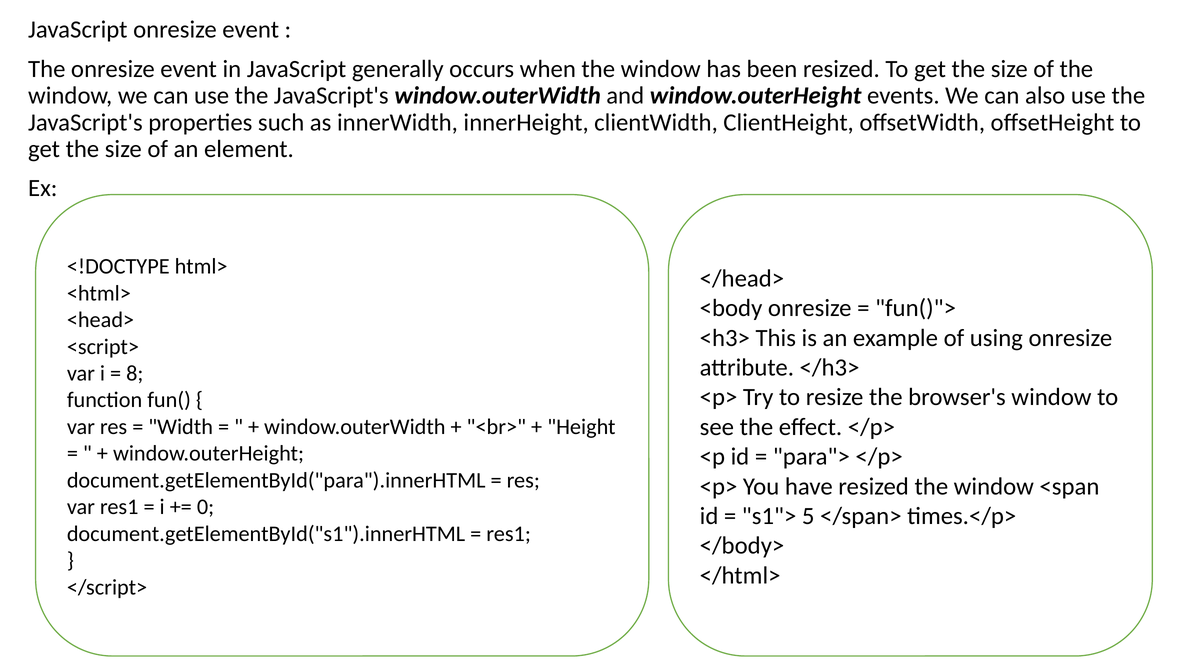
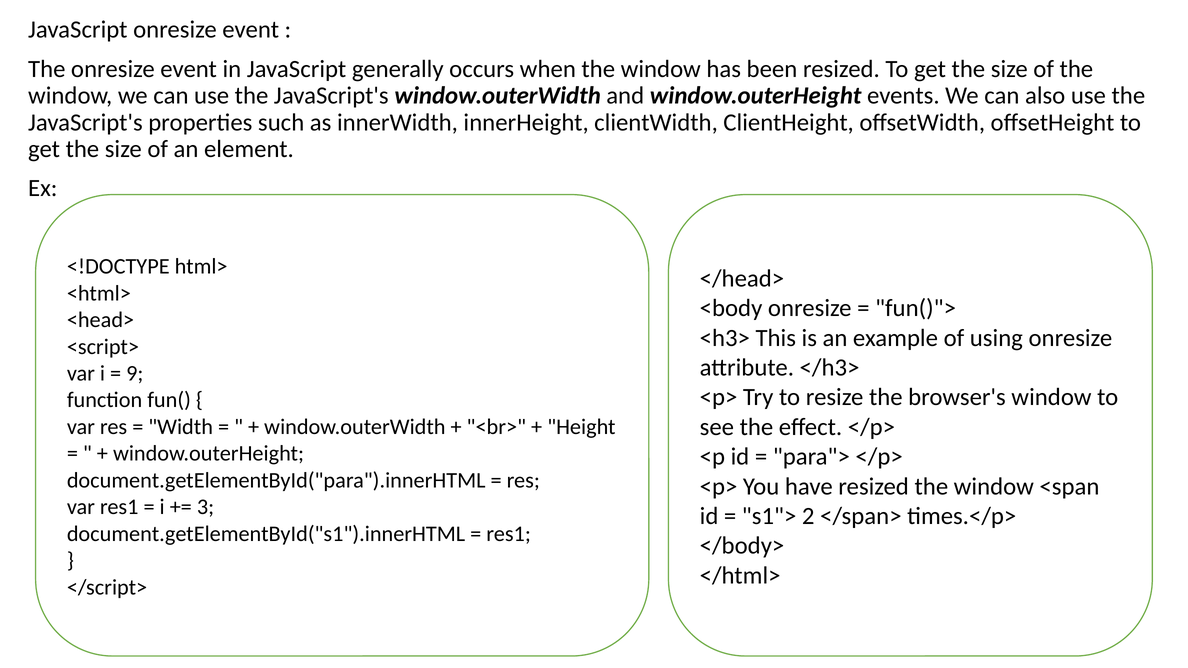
8: 8 -> 9
0: 0 -> 3
5: 5 -> 2
